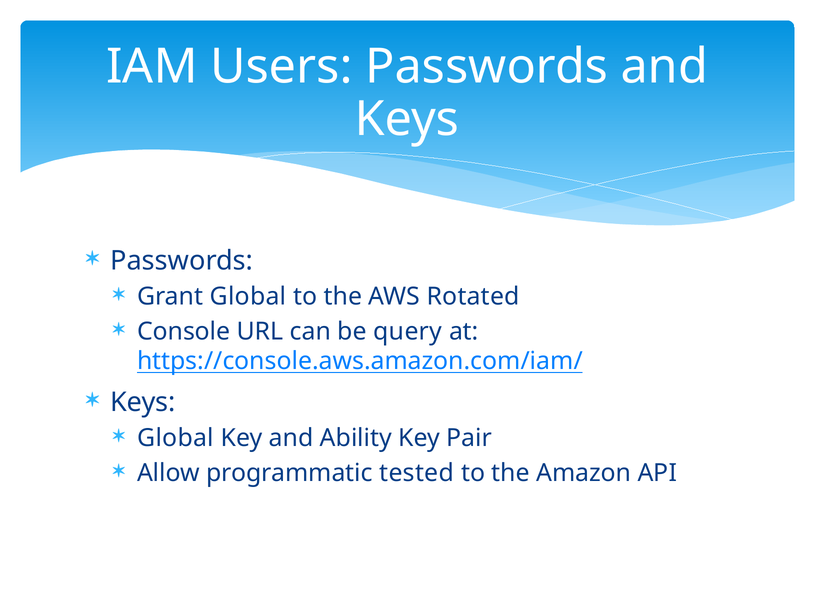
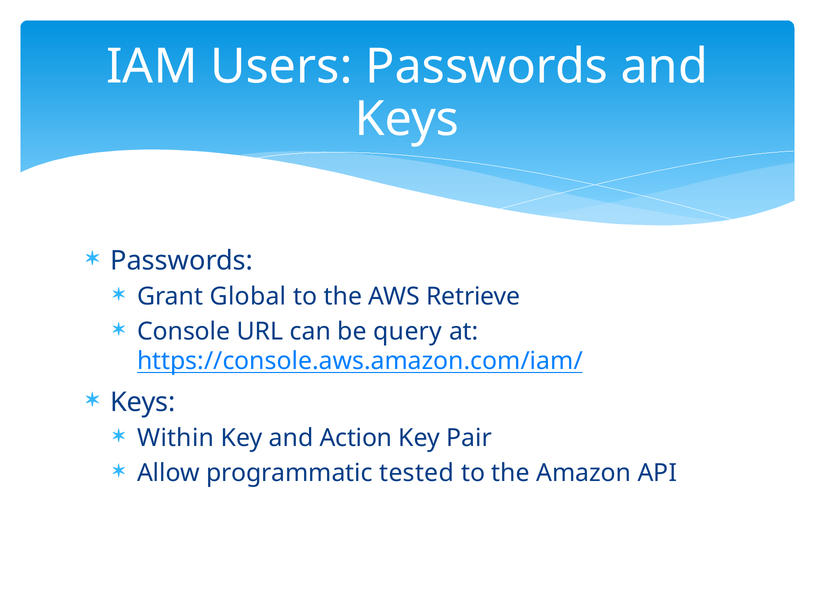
Rotated: Rotated -> Retrieve
Global at (176, 438): Global -> Within
Ability: Ability -> Action
